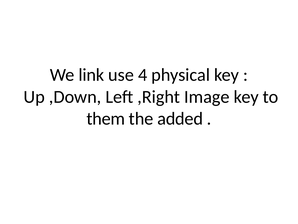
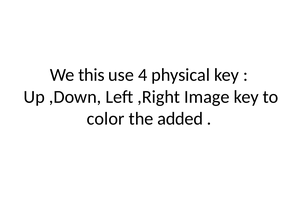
link: link -> this
them: them -> color
